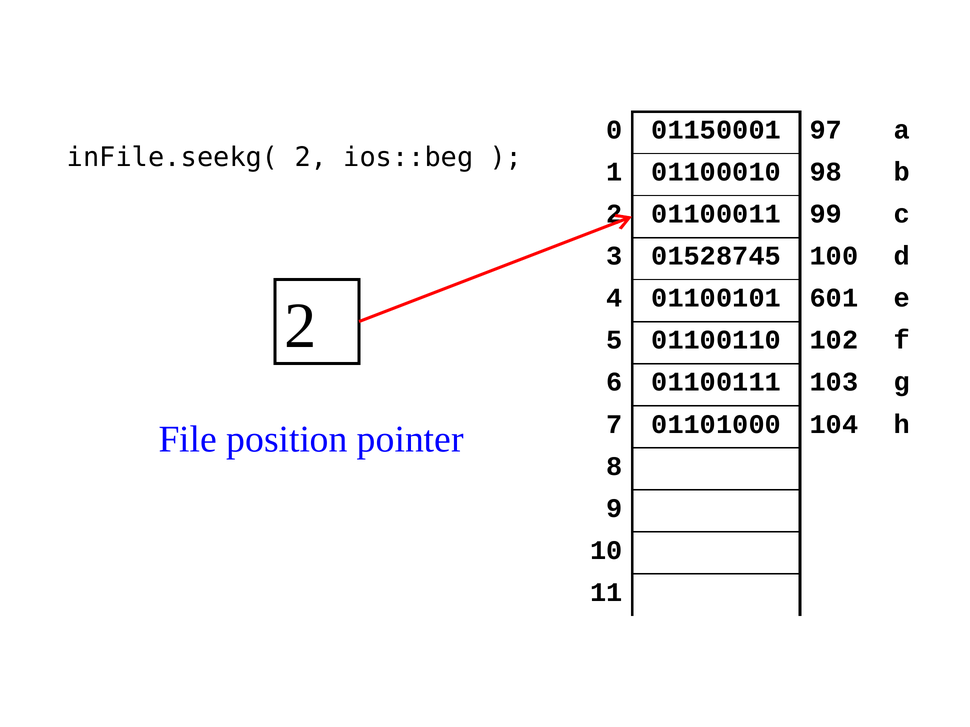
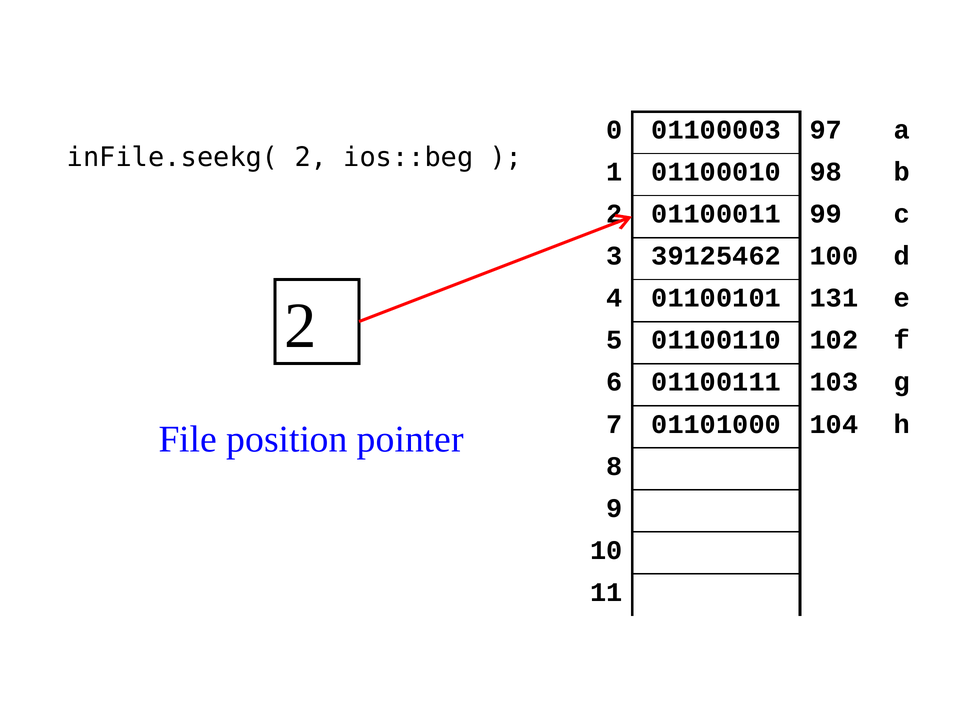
01150001: 01150001 -> 01100003
01528745: 01528745 -> 39125462
601: 601 -> 131
